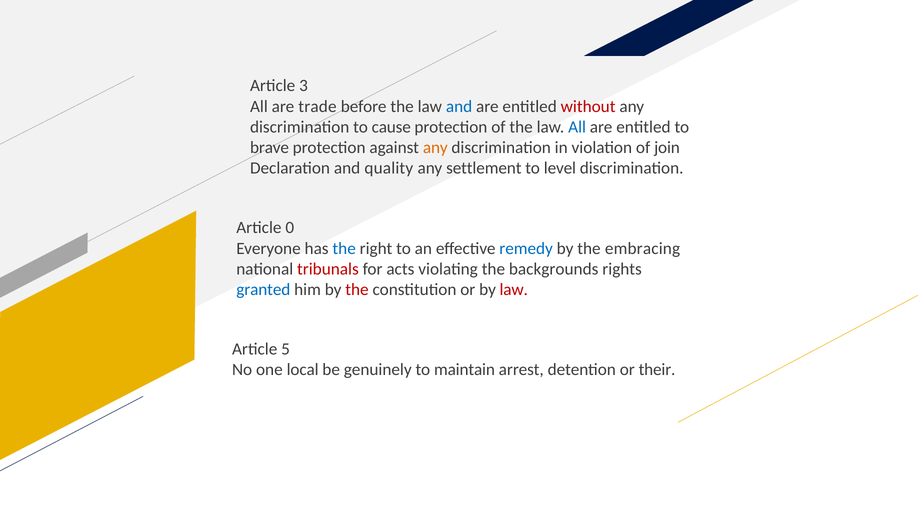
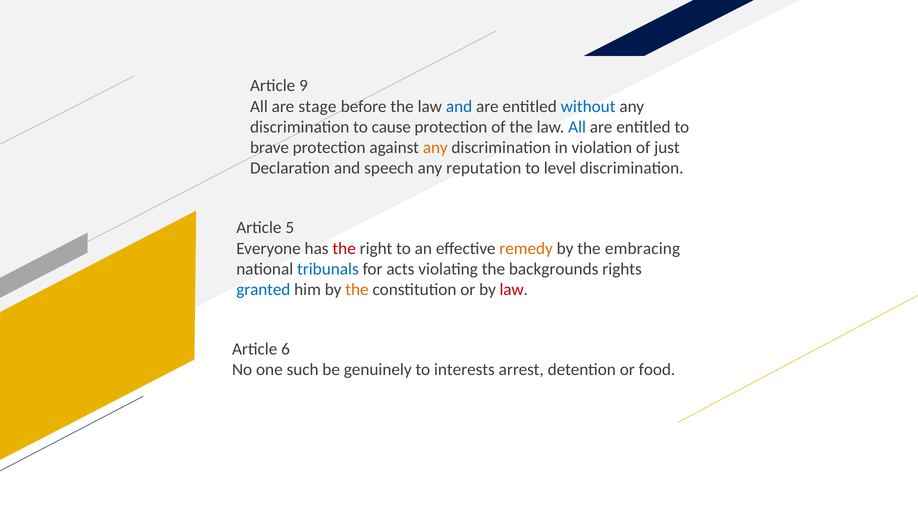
3: 3 -> 9
trade: trade -> stage
without colour: red -> blue
join: join -> just
quality: quality -> speech
settlement: settlement -> reputation
0: 0 -> 5
the at (344, 249) colour: blue -> red
remedy colour: blue -> orange
tribunals colour: red -> blue
the at (357, 290) colour: red -> orange
5: 5 -> 6
local: local -> such
maintain: maintain -> interests
their: their -> food
